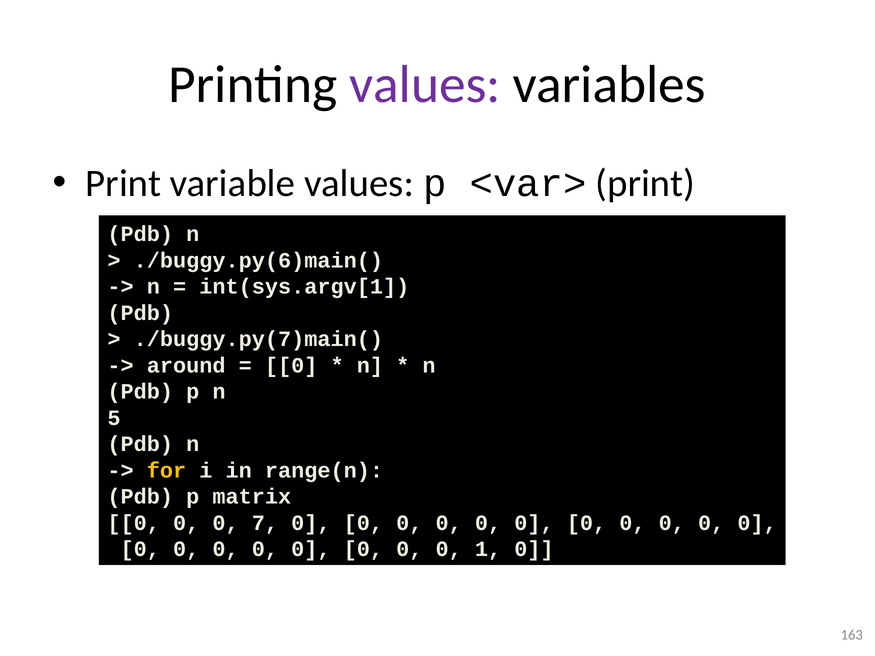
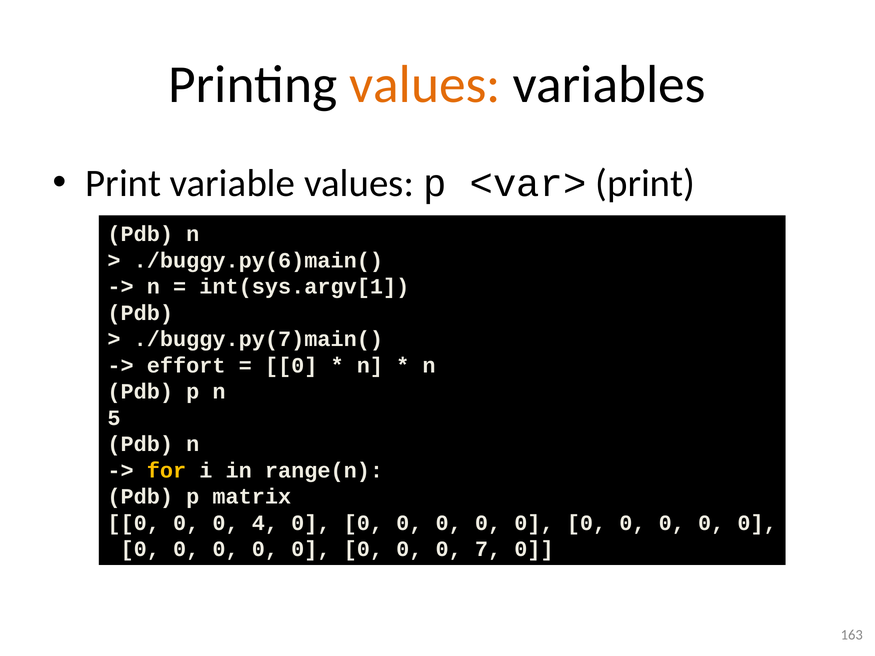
values at (425, 85) colour: purple -> orange
around: around -> effort
7: 7 -> 4
1: 1 -> 7
